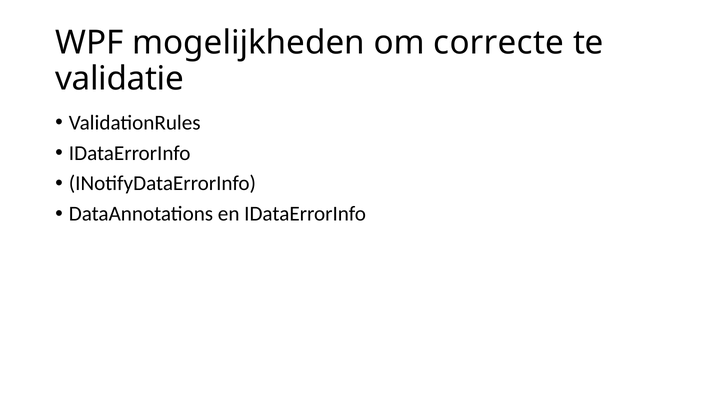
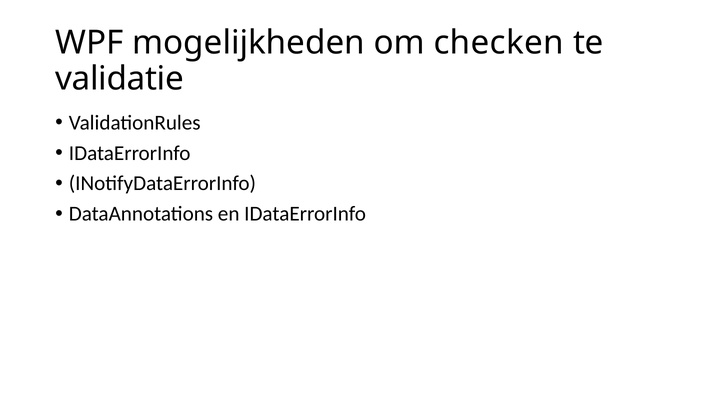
correcte: correcte -> checken
